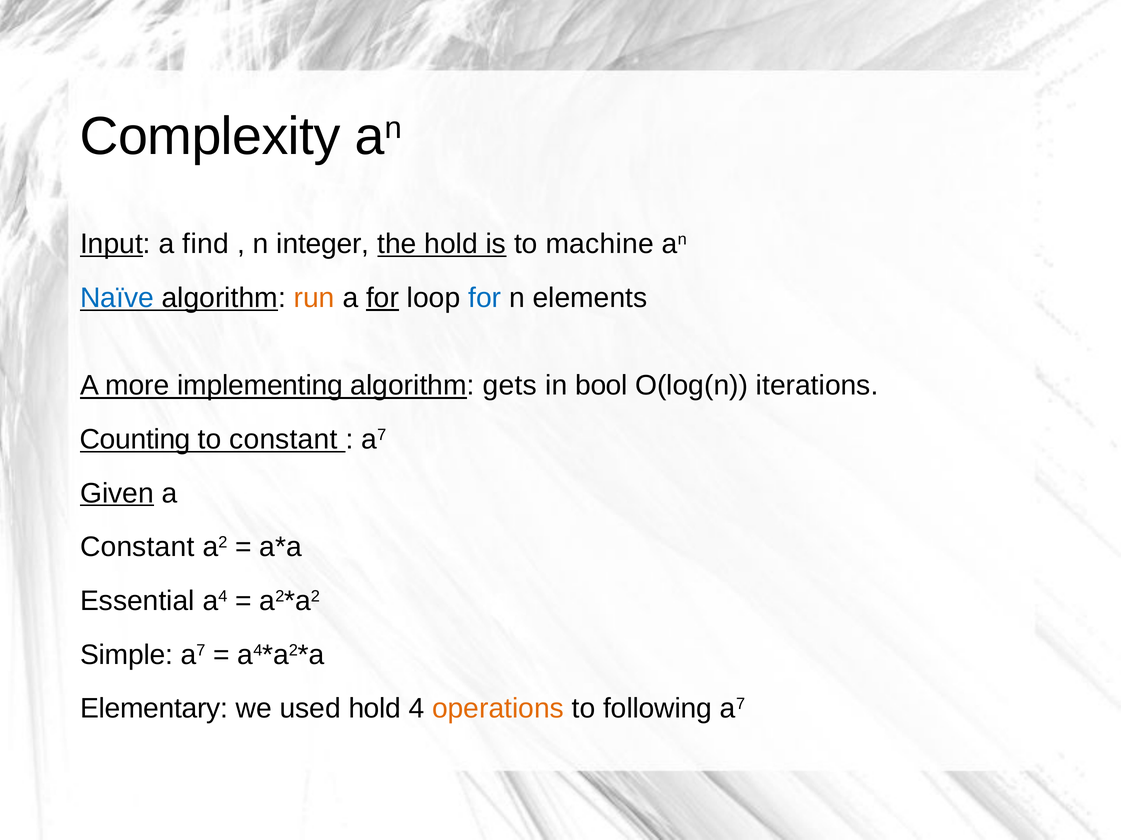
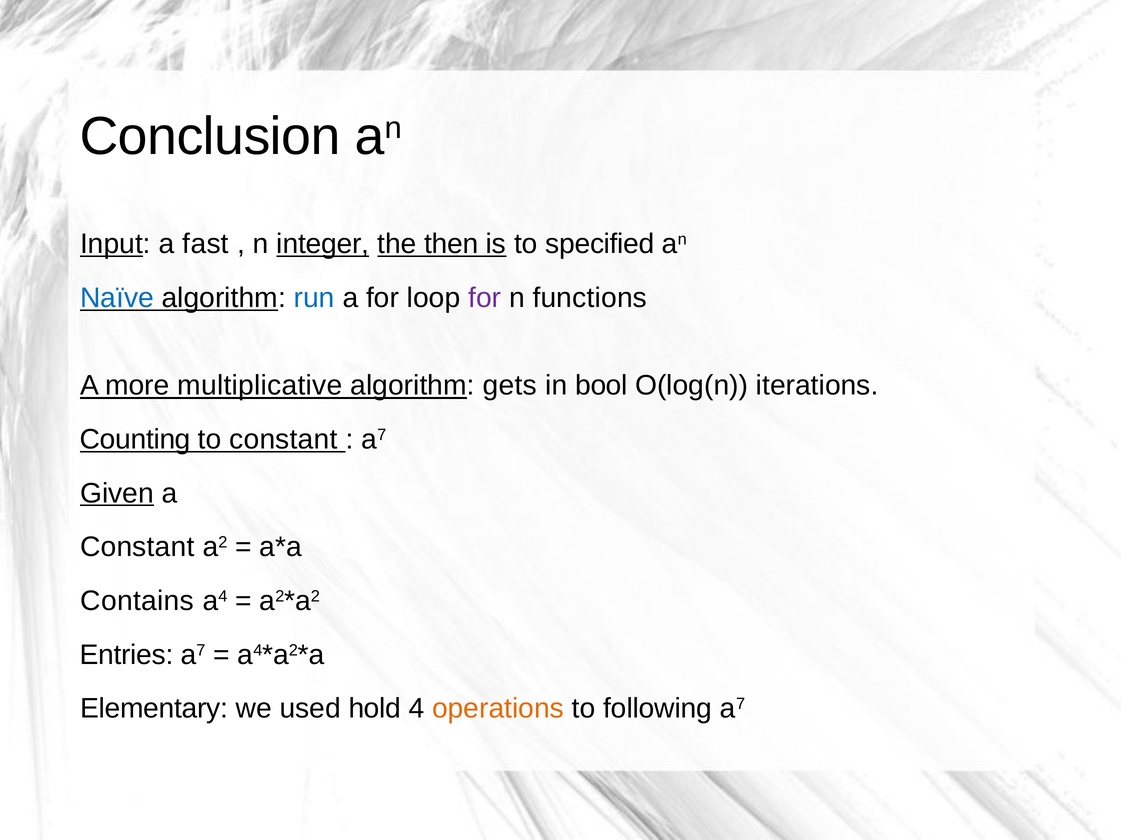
Complexity: Complexity -> Conclusion
find: find -> fast
integer underline: none -> present
the hold: hold -> then
machine: machine -> specified
run colour: orange -> blue
for at (383, 298) underline: present -> none
for at (485, 298) colour: blue -> purple
elements: elements -> functions
implementing: implementing -> multiplicative
Essential: Essential -> Contains
Simple: Simple -> Entries
